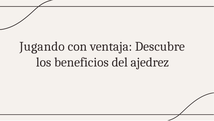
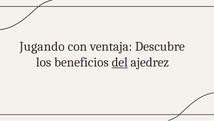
del underline: none -> present
